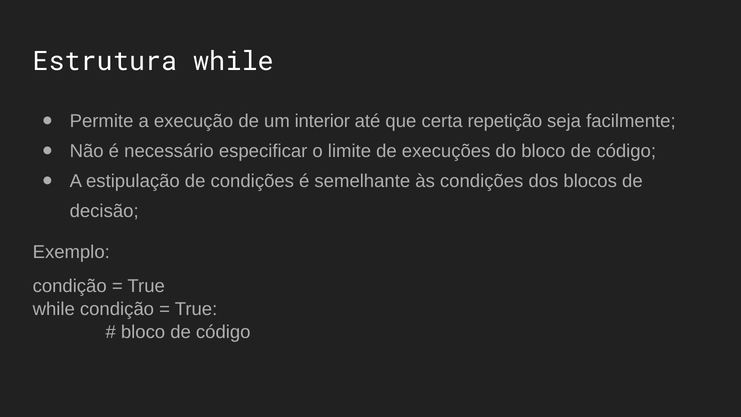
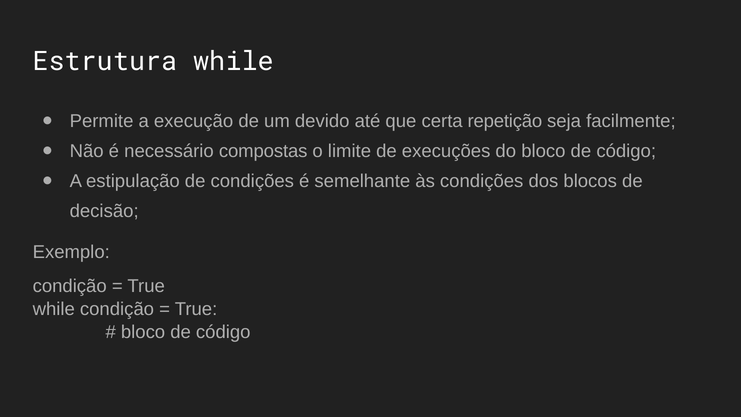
interior: interior -> devido
especificar: especificar -> compostas
